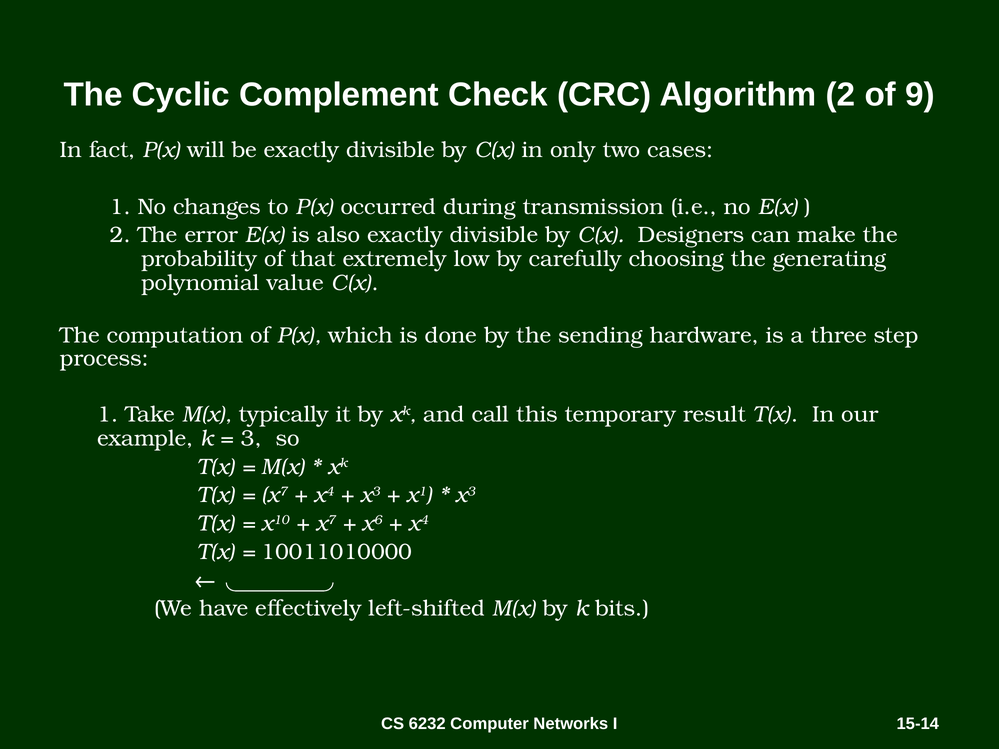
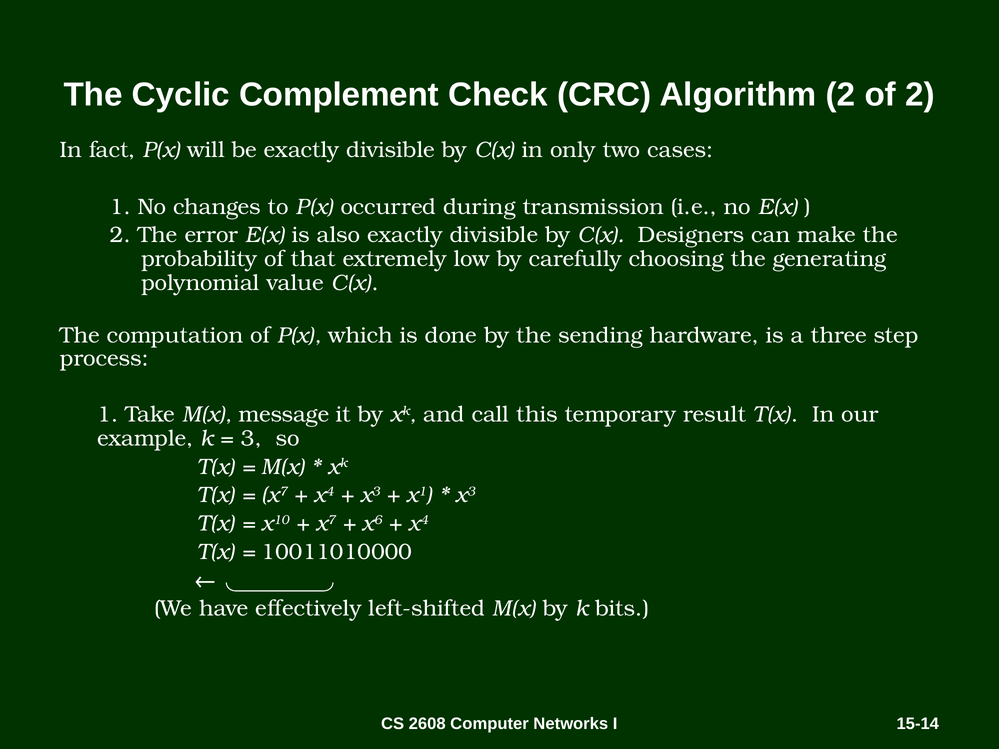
of 9: 9 -> 2
typically: typically -> message
6232: 6232 -> 2608
